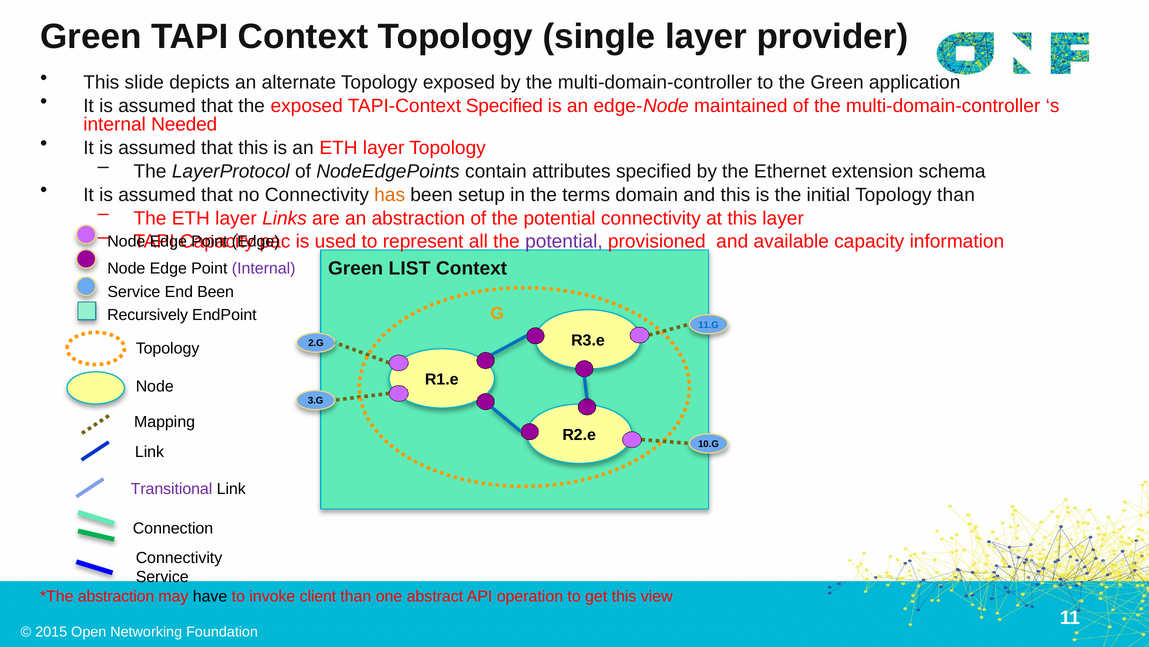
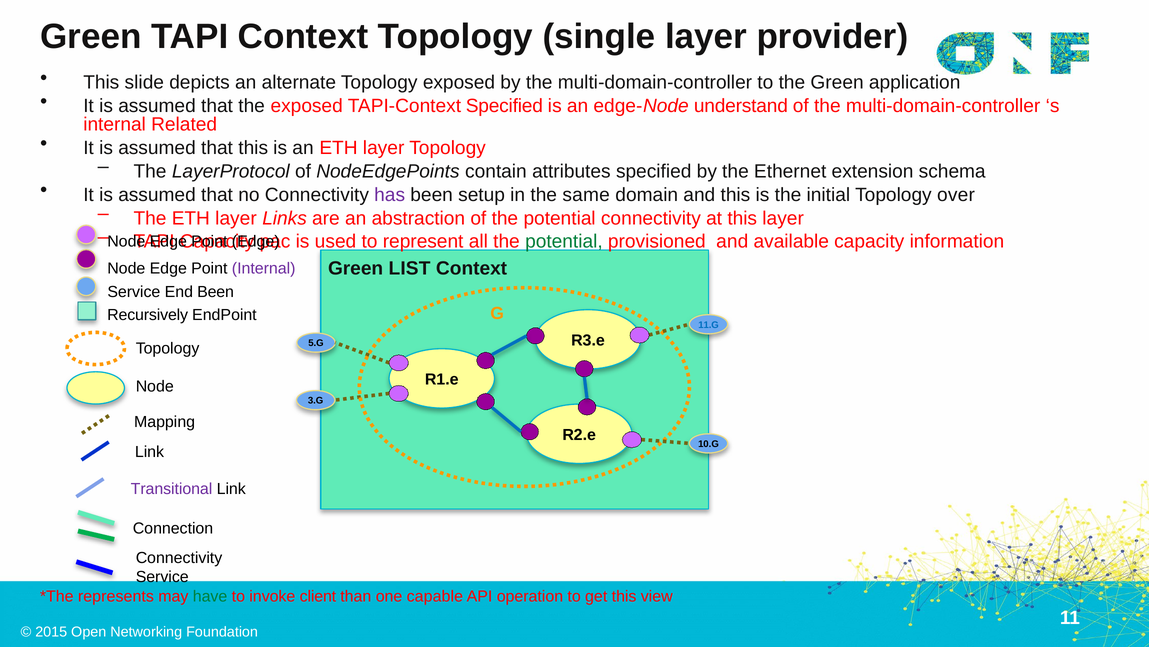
maintained: maintained -> understand
Needed: Needed -> Related
has colour: orange -> purple
terms: terms -> same
Topology than: than -> over
potential at (564, 241) colour: purple -> green
2.G: 2.G -> 5.G
abstraction at (116, 596): abstraction -> represents
have colour: black -> green
abstract: abstract -> capable
